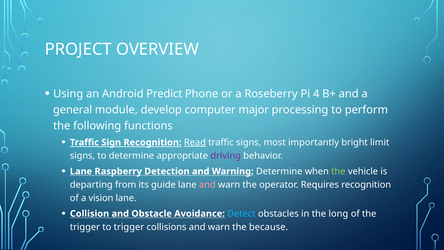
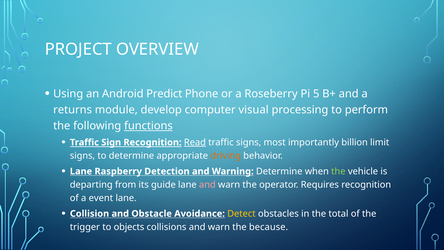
4: 4 -> 5
general: general -> returns
major: major -> visual
functions underline: none -> present
bright: bright -> billion
driving colour: purple -> orange
vision: vision -> event
Detect colour: light blue -> yellow
long: long -> total
to trigger: trigger -> objects
